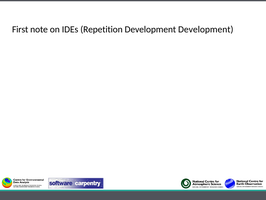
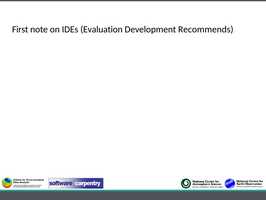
Repetition: Repetition -> Evaluation
Development Development: Development -> Recommends
